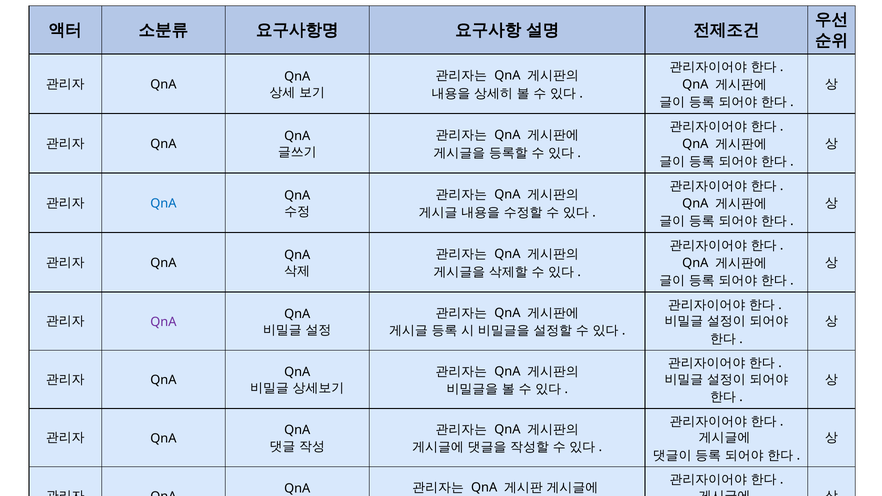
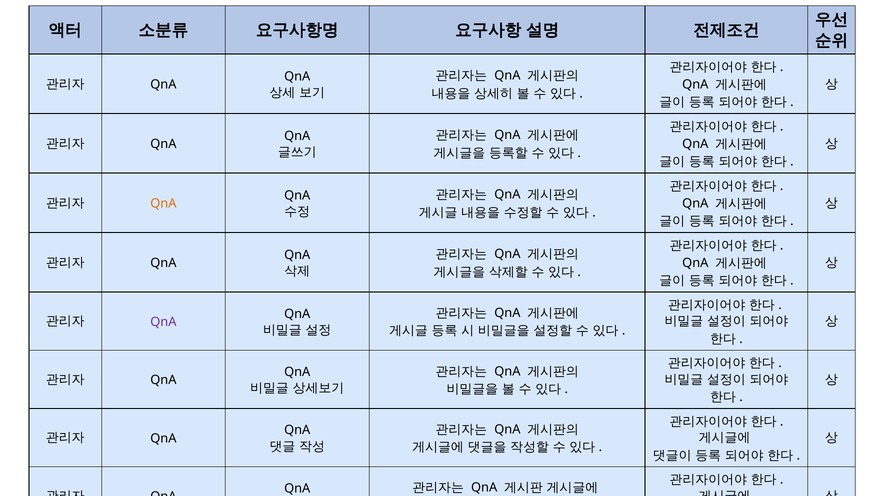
QnA at (163, 204) colour: blue -> orange
